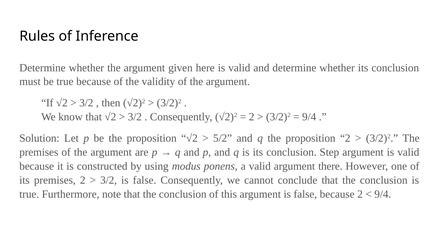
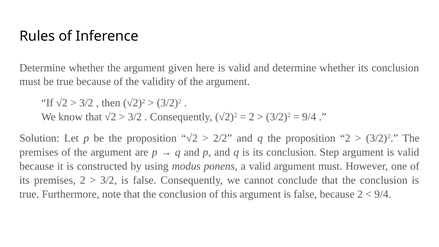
5/2: 5/2 -> 2/2
argument there: there -> must
